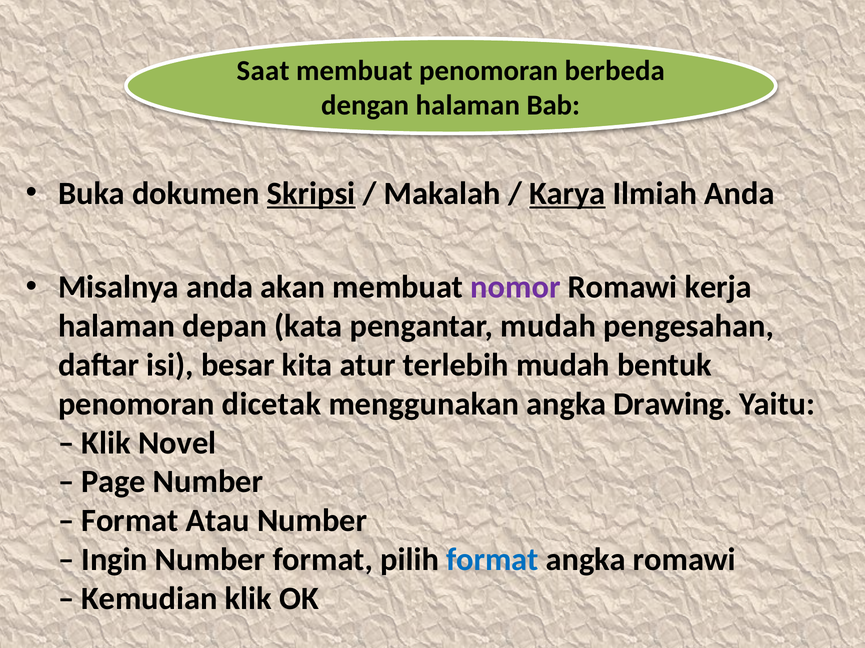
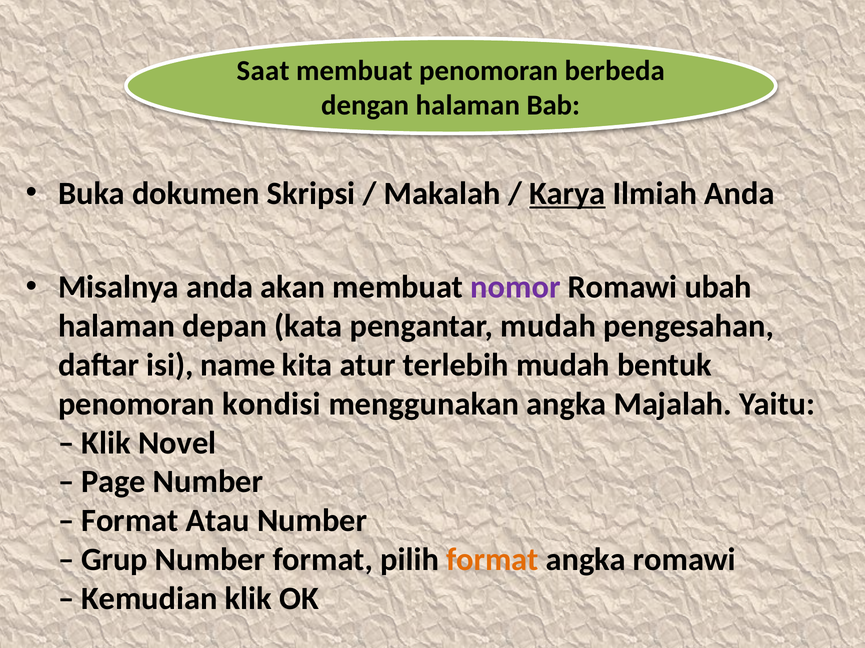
Skripsi underline: present -> none
kerja: kerja -> ubah
besar: besar -> name
dicetak: dicetak -> kondisi
Drawing: Drawing -> Majalah
Ingin: Ingin -> Grup
format at (492, 560) colour: blue -> orange
